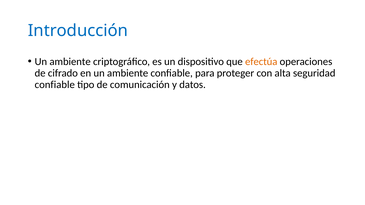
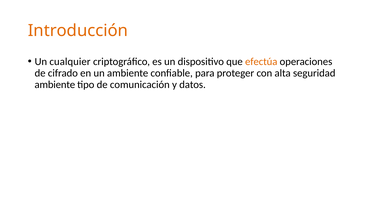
Introducción colour: blue -> orange
ambiente at (70, 62): ambiente -> cualquier
confiable at (55, 85): confiable -> ambiente
